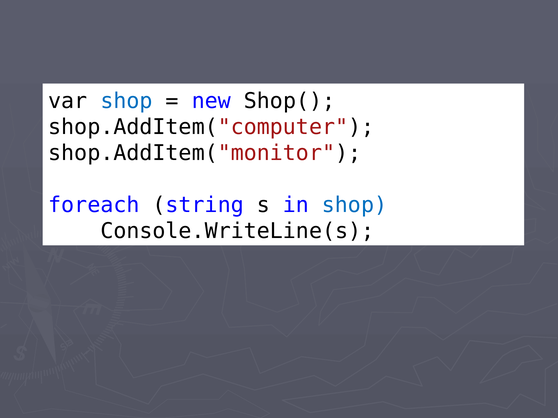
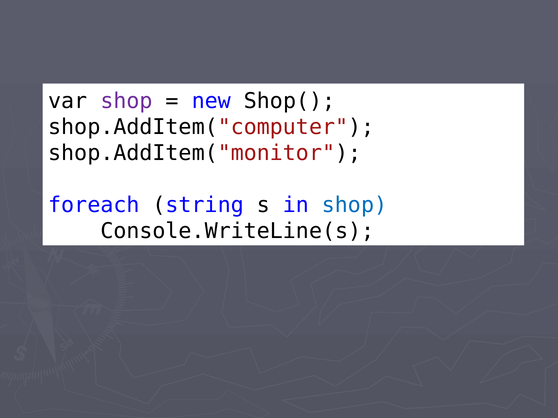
shop at (127, 101) colour: blue -> purple
